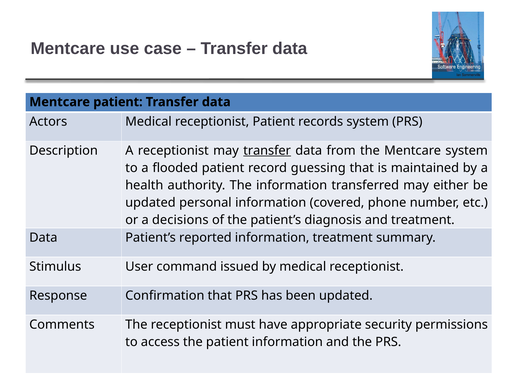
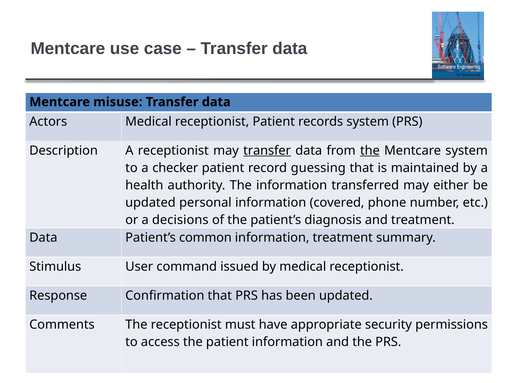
Mentcare patient: patient -> misuse
the at (370, 150) underline: none -> present
flooded: flooded -> checker
reported: reported -> common
